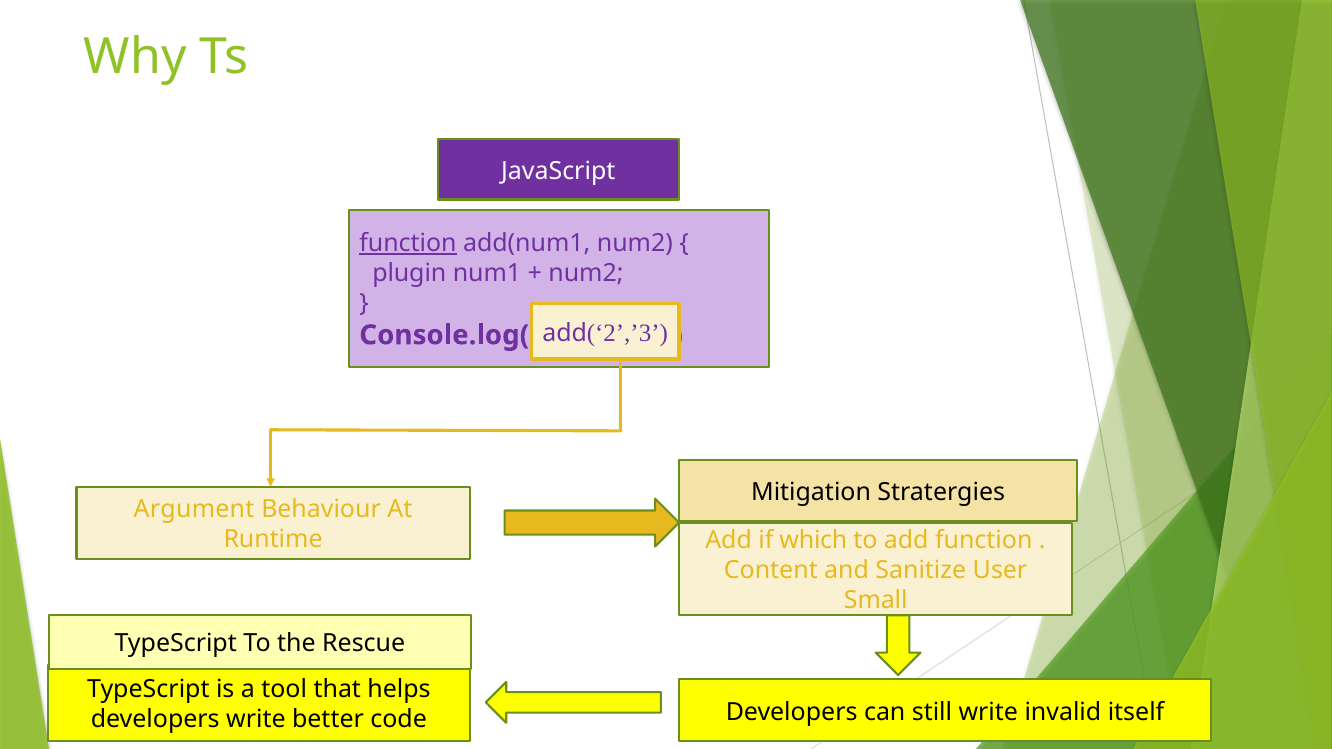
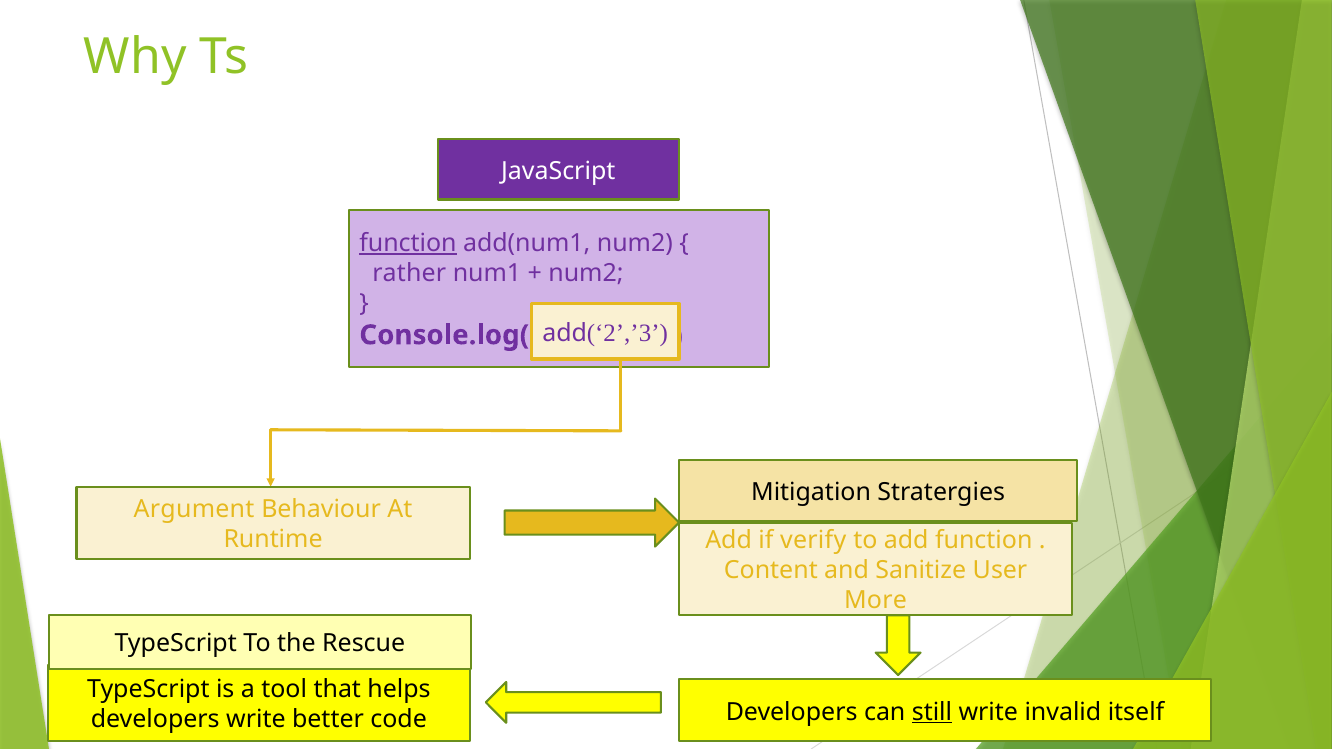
plugin: plugin -> rather
which: which -> verify
Small: Small -> More
still underline: none -> present
